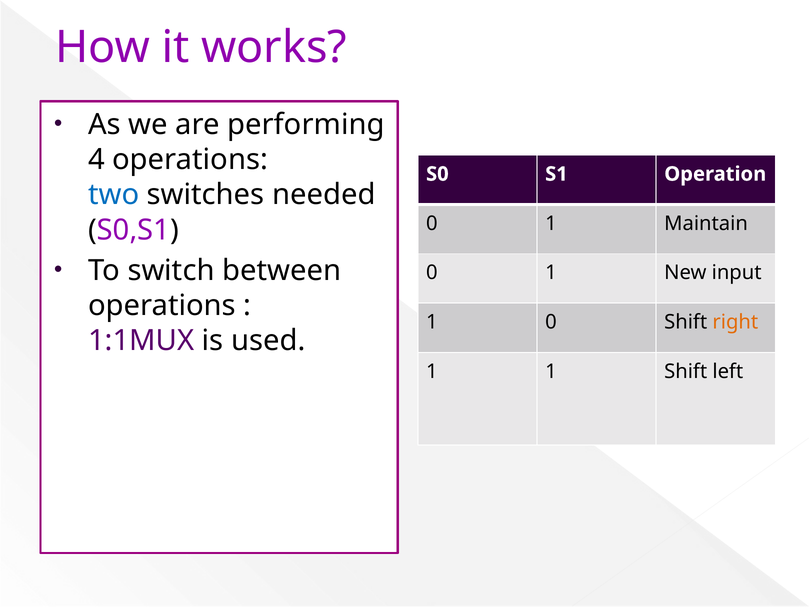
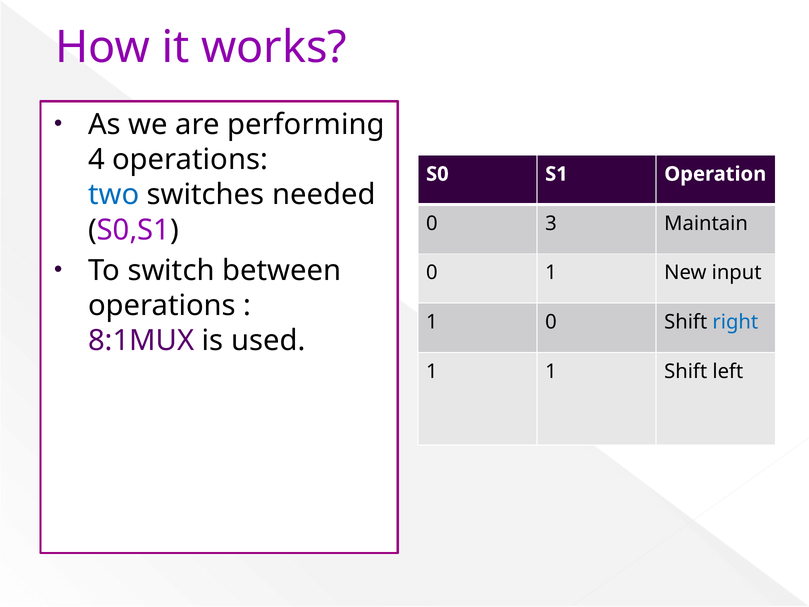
1 at (551, 223): 1 -> 3
right colour: orange -> blue
1:1MUX: 1:1MUX -> 8:1MUX
